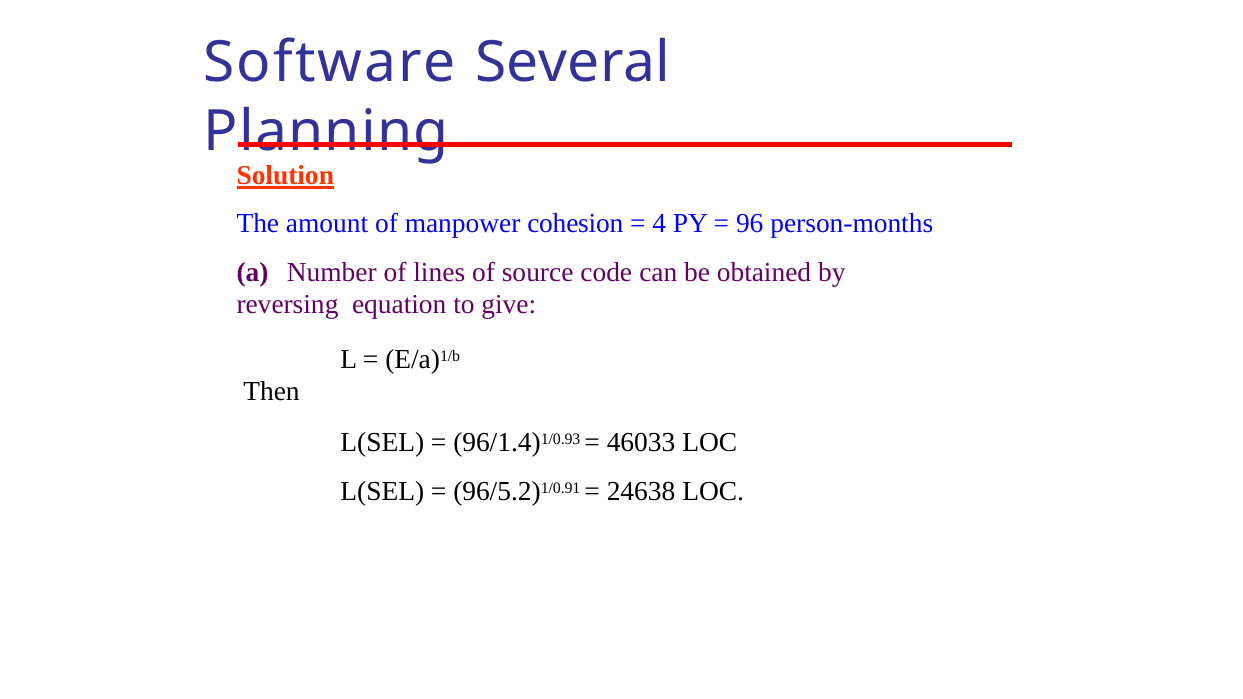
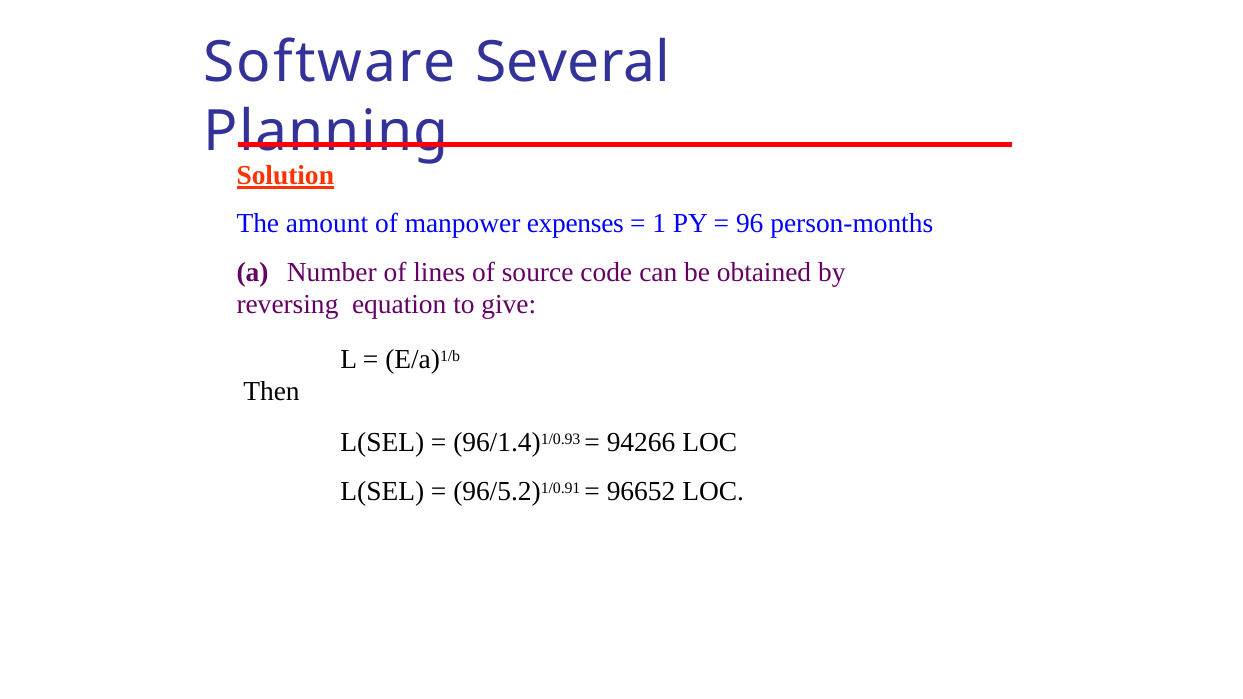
cohesion: cohesion -> expenses
4: 4 -> 1
46033: 46033 -> 94266
24638: 24638 -> 96652
